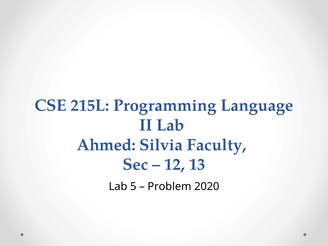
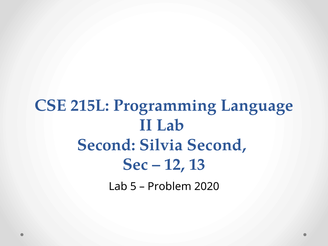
Ahmed at (106, 145): Ahmed -> Second
Silvia Faculty: Faculty -> Second
